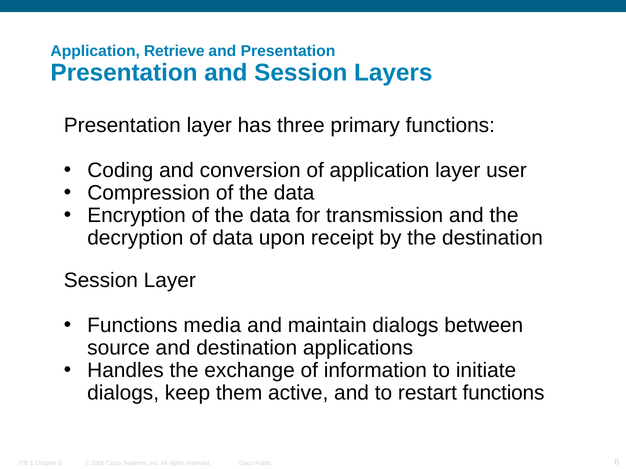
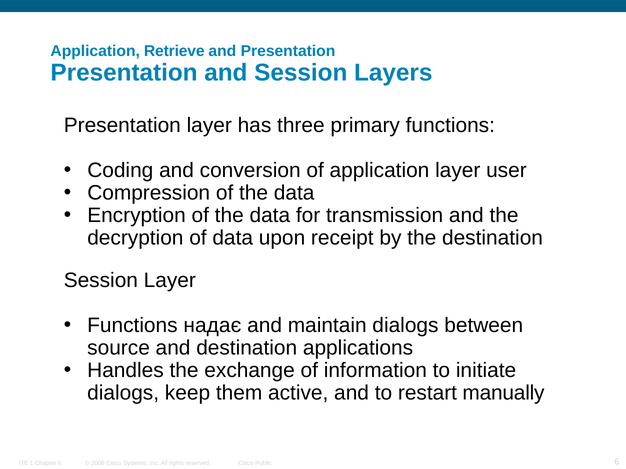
media: media -> надає
restart functions: functions -> manually
